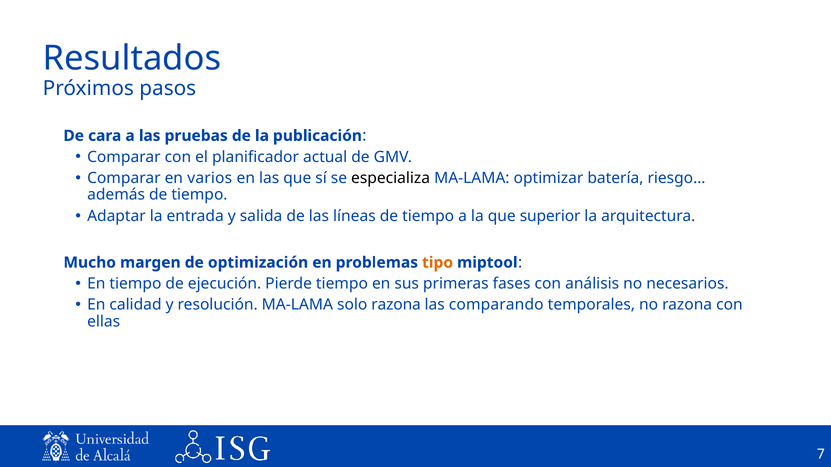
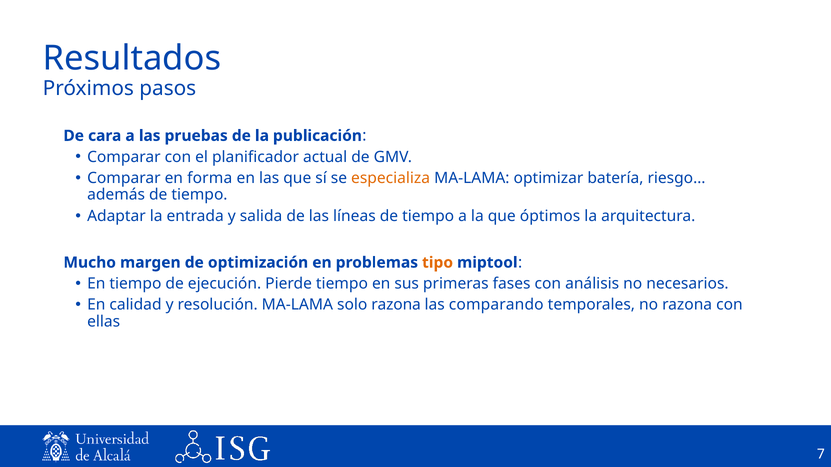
varios: varios -> forma
especializa colour: black -> orange
superior: superior -> óptimos
